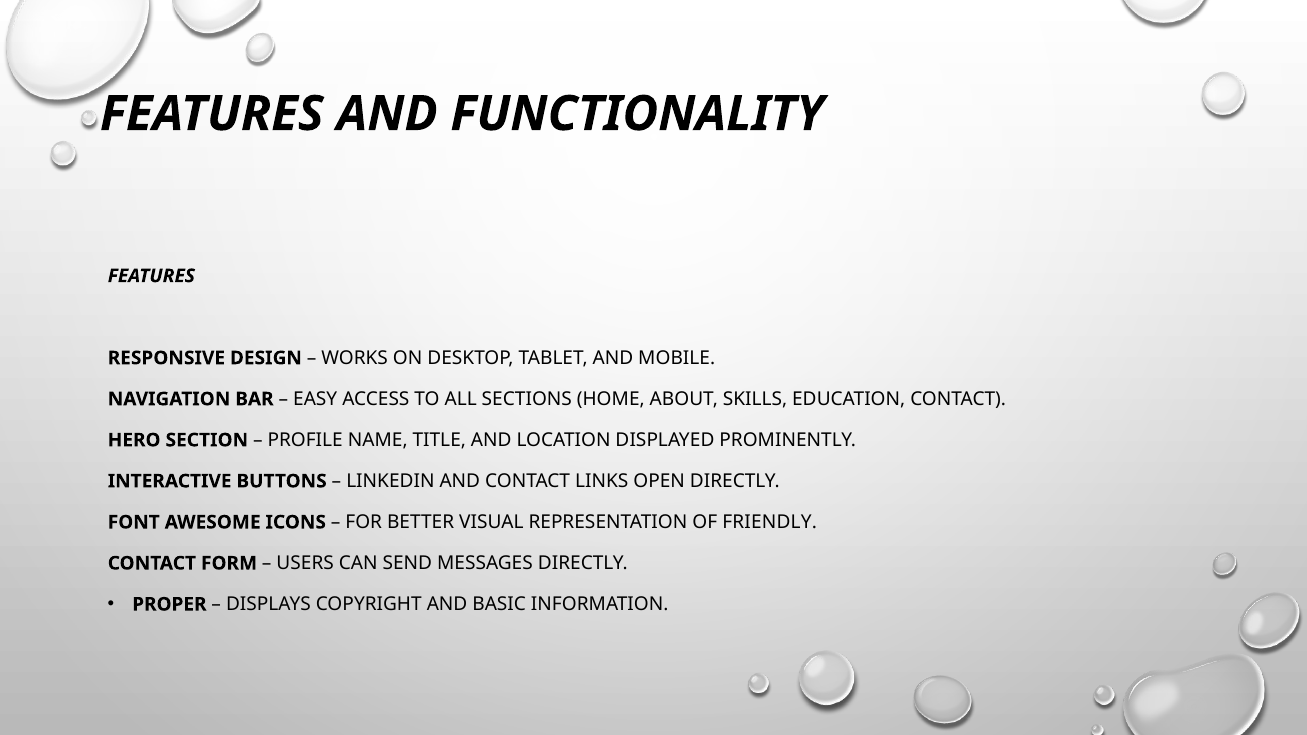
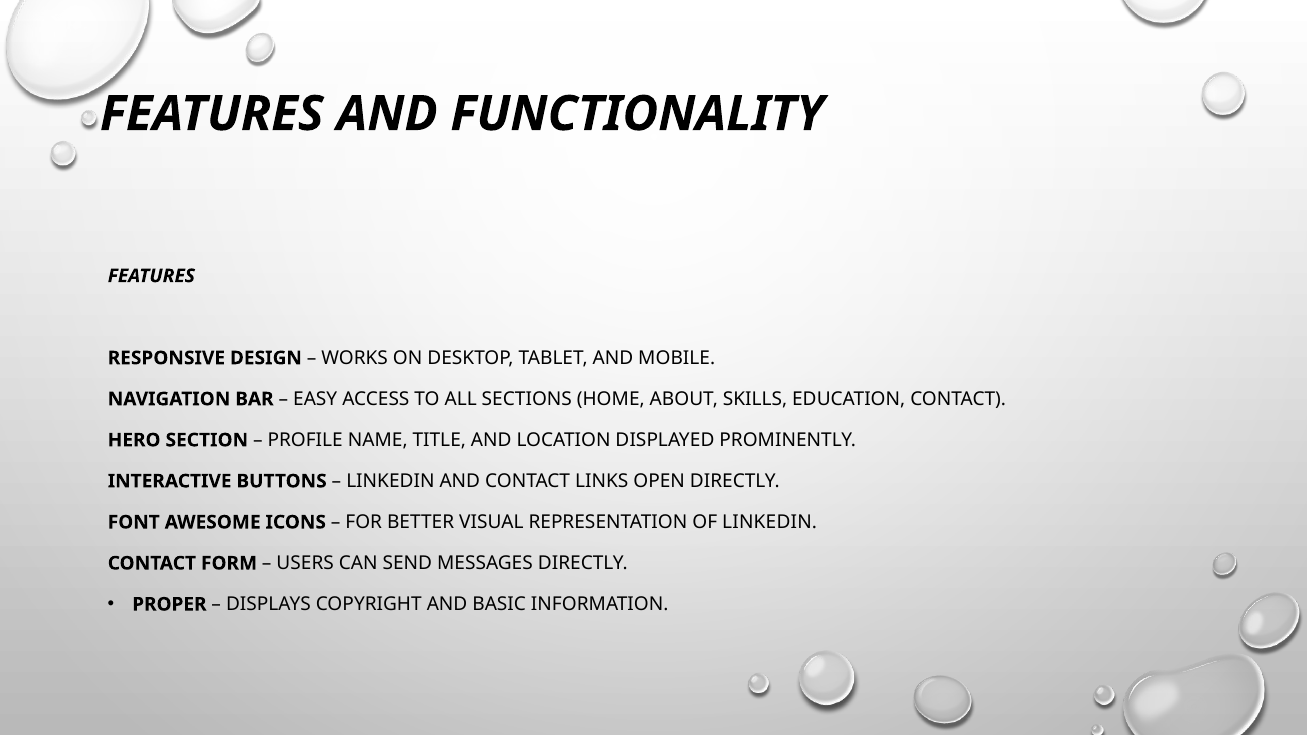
OF FRIENDLY: FRIENDLY -> LINKEDIN
